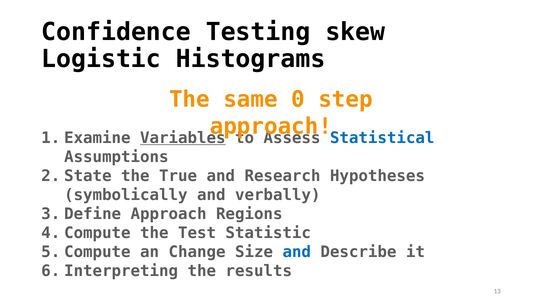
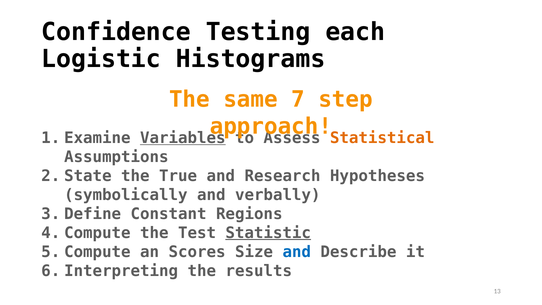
skew: skew -> each
0: 0 -> 7
Statistical colour: blue -> orange
Approach at (169, 214): Approach -> Constant
Statistic underline: none -> present
Change: Change -> Scores
